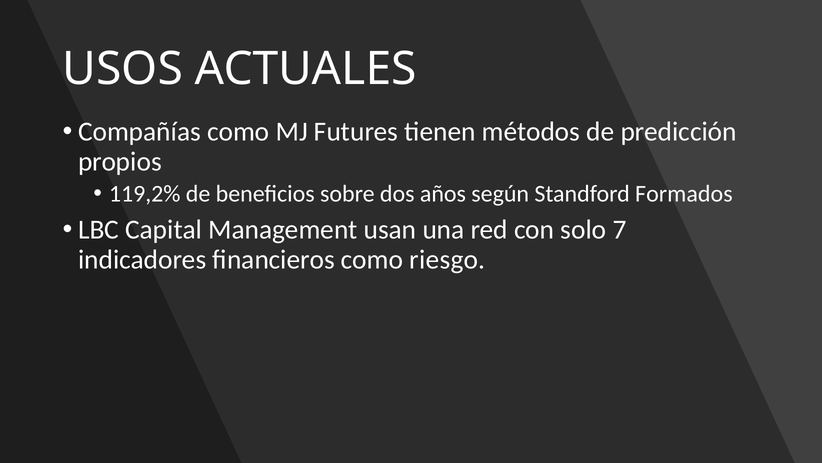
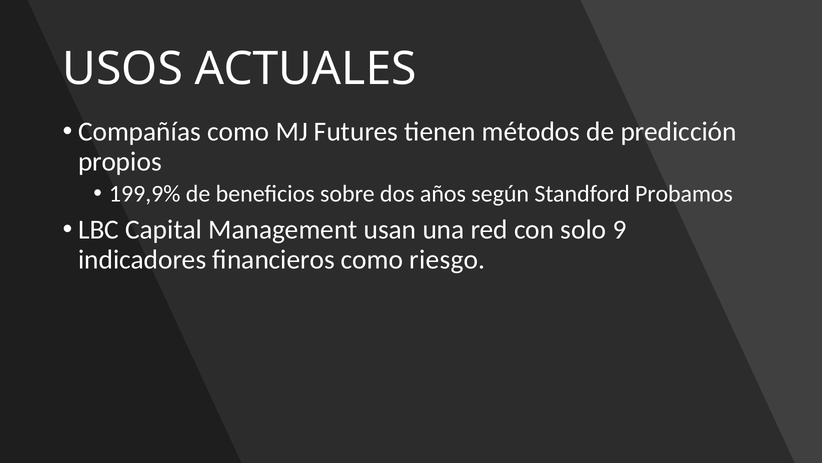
119,2%: 119,2% -> 199,9%
Formados: Formados -> Probamos
7: 7 -> 9
